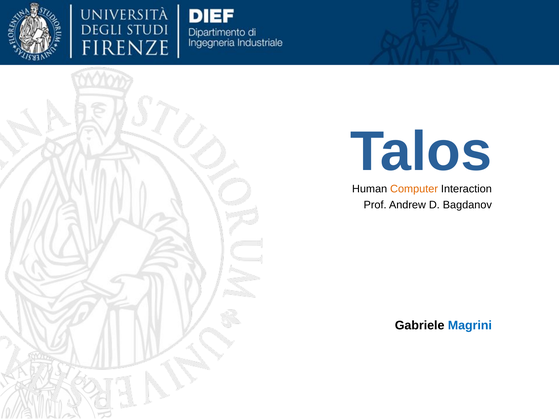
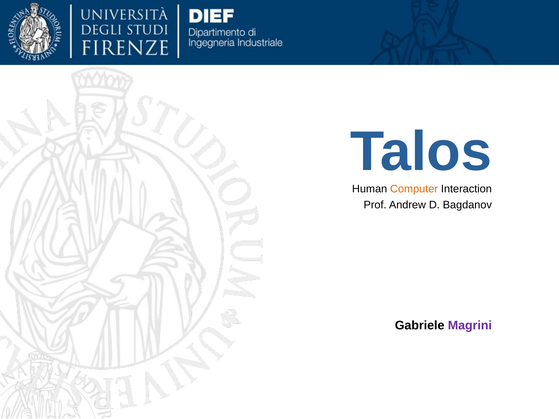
Magrini colour: blue -> purple
